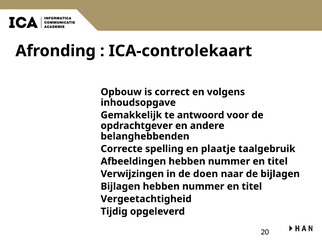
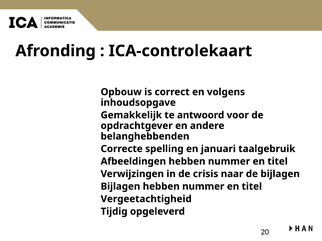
plaatje: plaatje -> januari
doen: doen -> crisis
